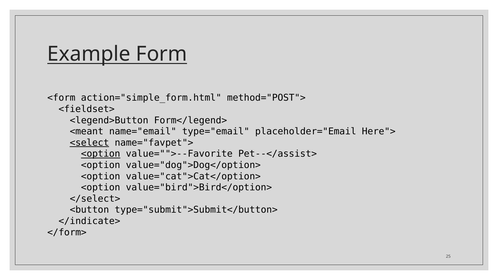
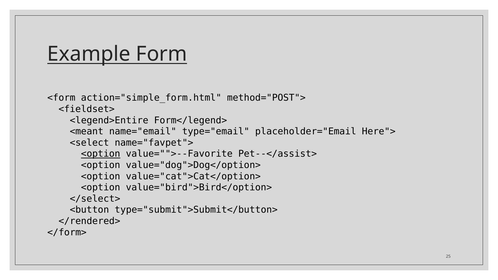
<legend>Button: <legend>Button -> <legend>Entire
<select underline: present -> none
</indicate>: </indicate> -> </rendered>
